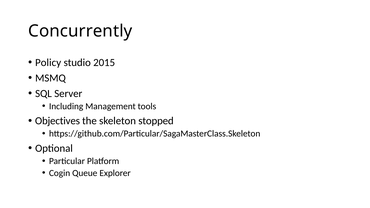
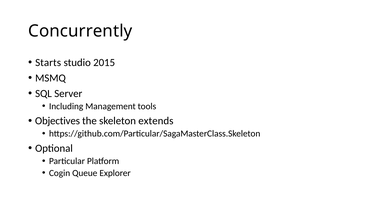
Policy: Policy -> Starts
stopped: stopped -> extends
